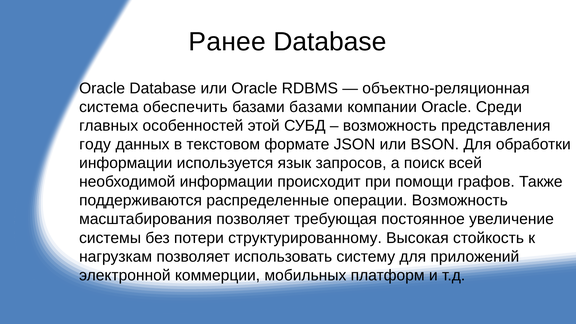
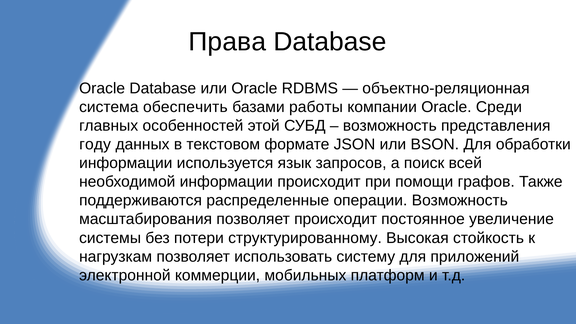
Ранее: Ранее -> Права
базами базами: базами -> работы
позволяет требующая: требующая -> происходит
